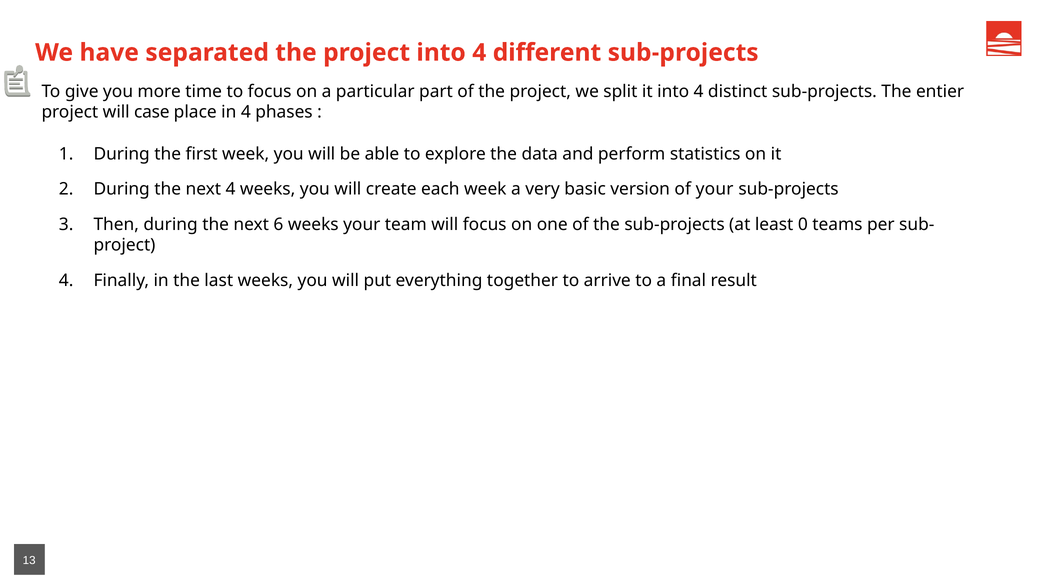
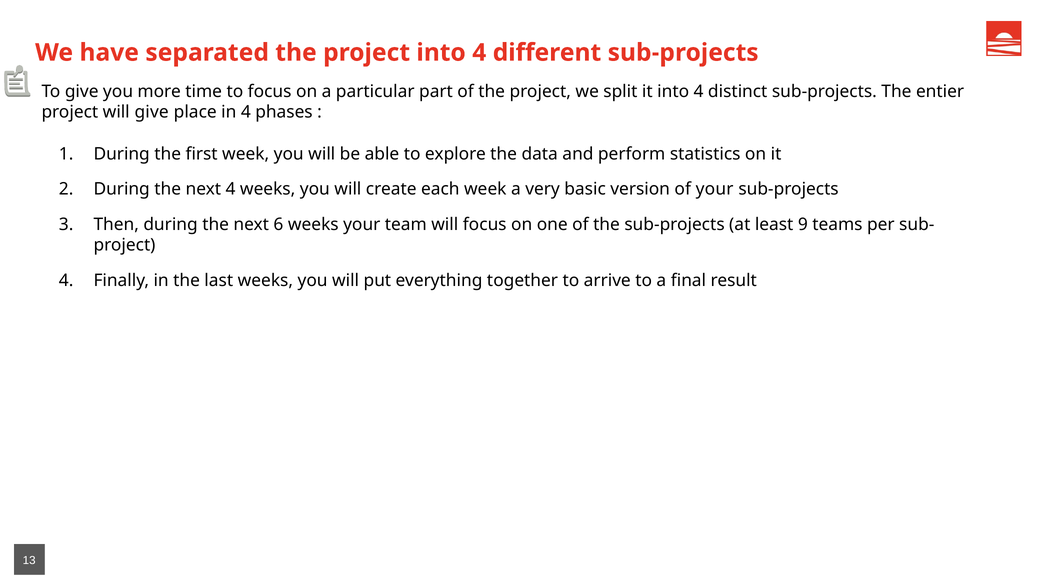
will case: case -> give
0: 0 -> 9
